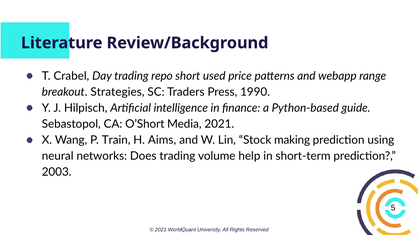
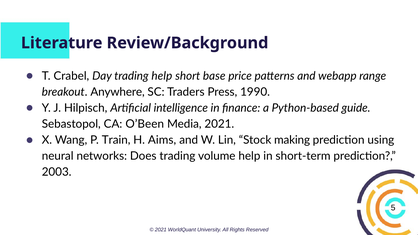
trading repo: repo -> help
used: used -> base
Strategies: Strategies -> Anywhere
O’Short: O’Short -> O’Been
